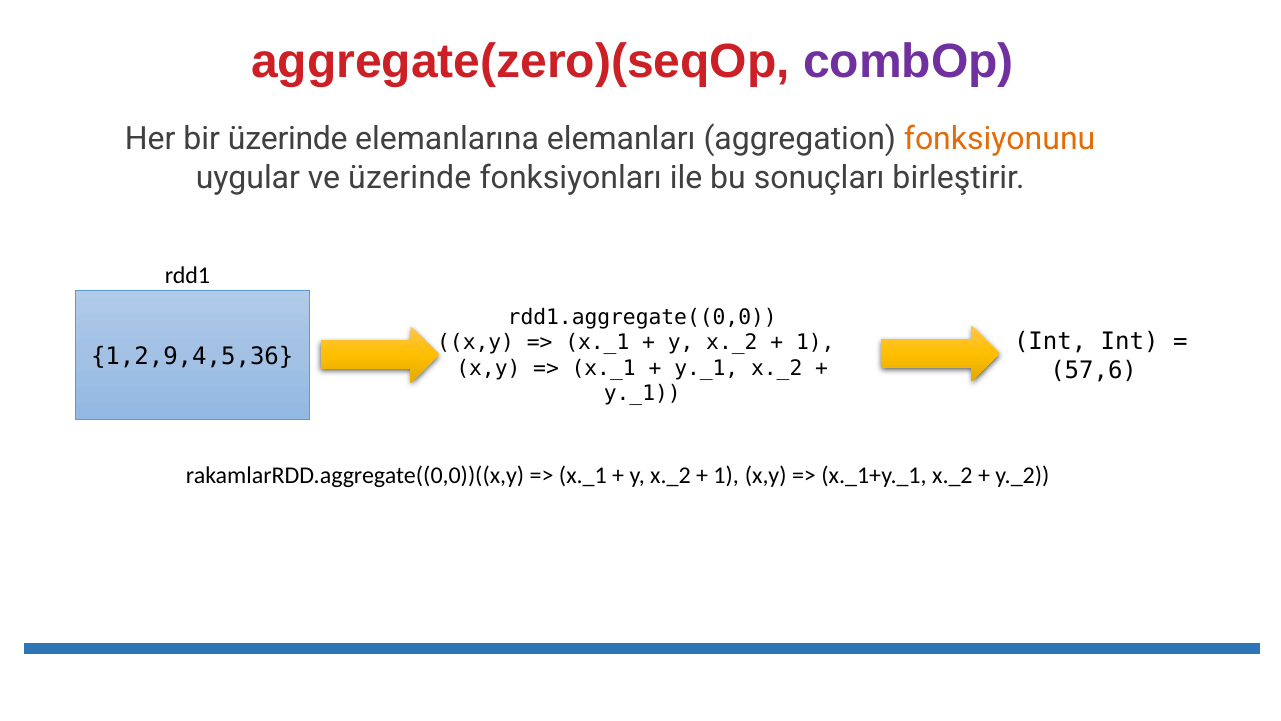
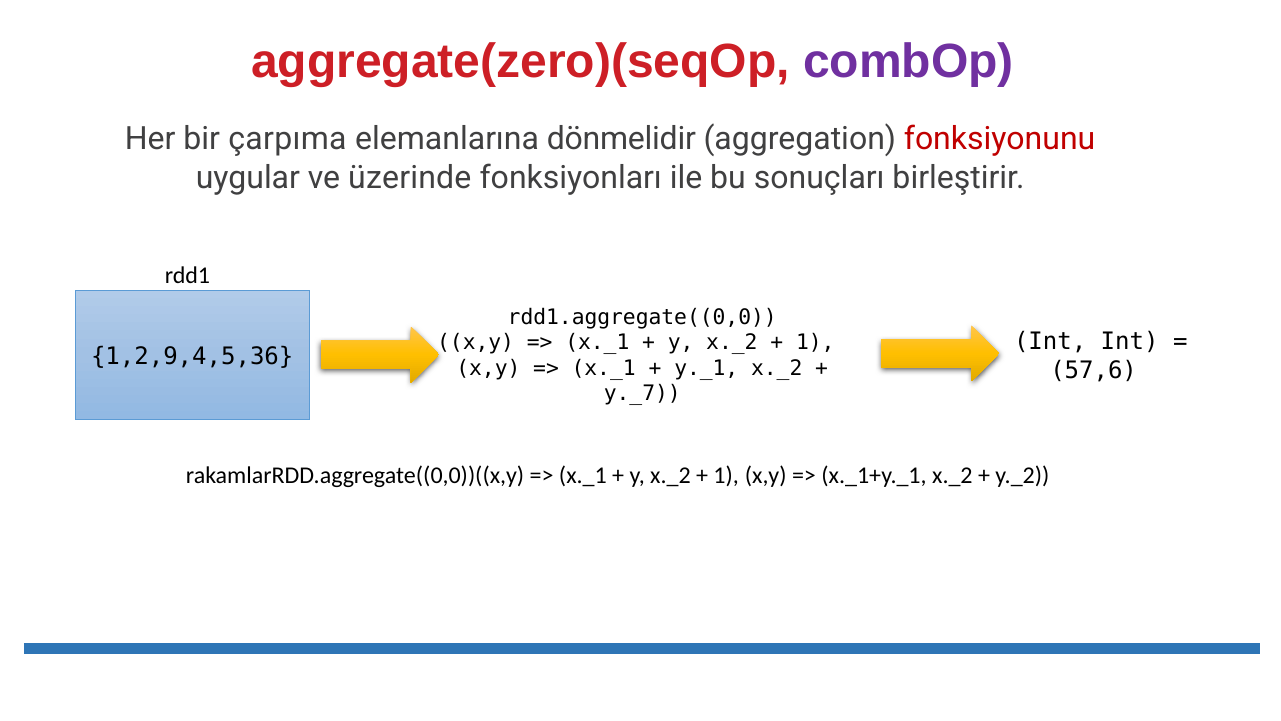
bir üzerinde: üzerinde -> çarpıma
elemanları: elemanları -> dönmelidir
fonksiyonunu colour: orange -> red
y._1 at (642, 394): y._1 -> y._7
